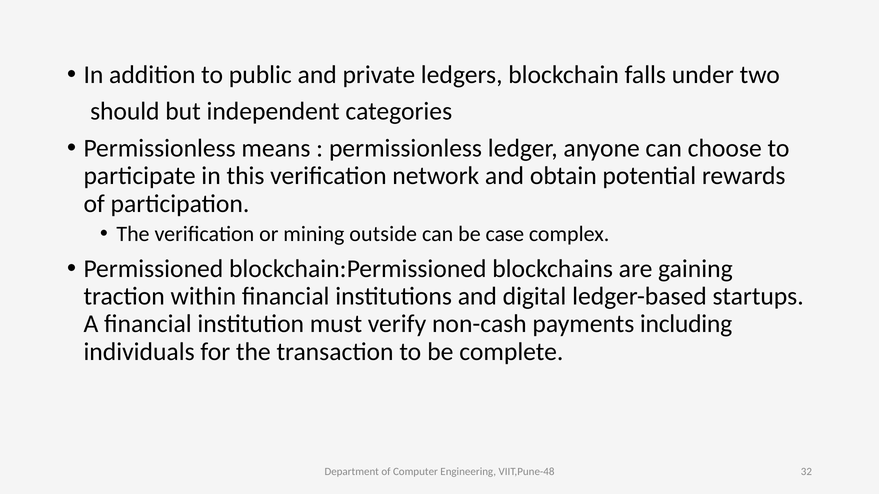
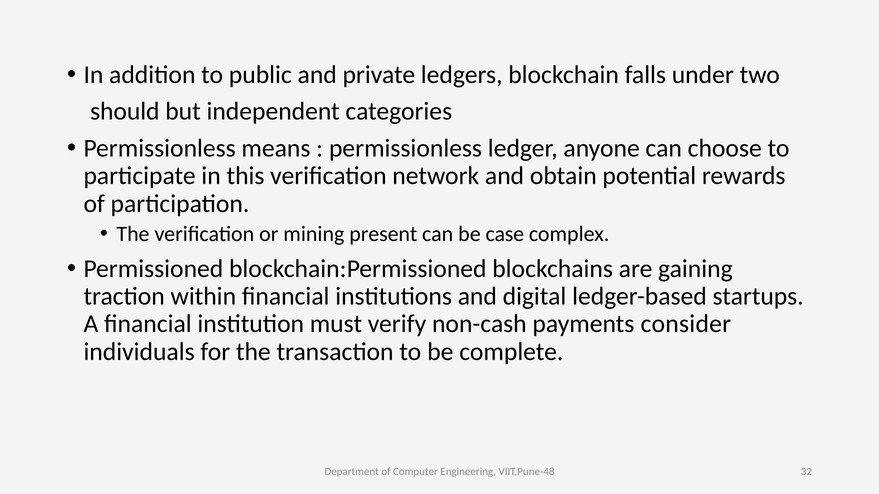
outside: outside -> present
including: including -> consider
